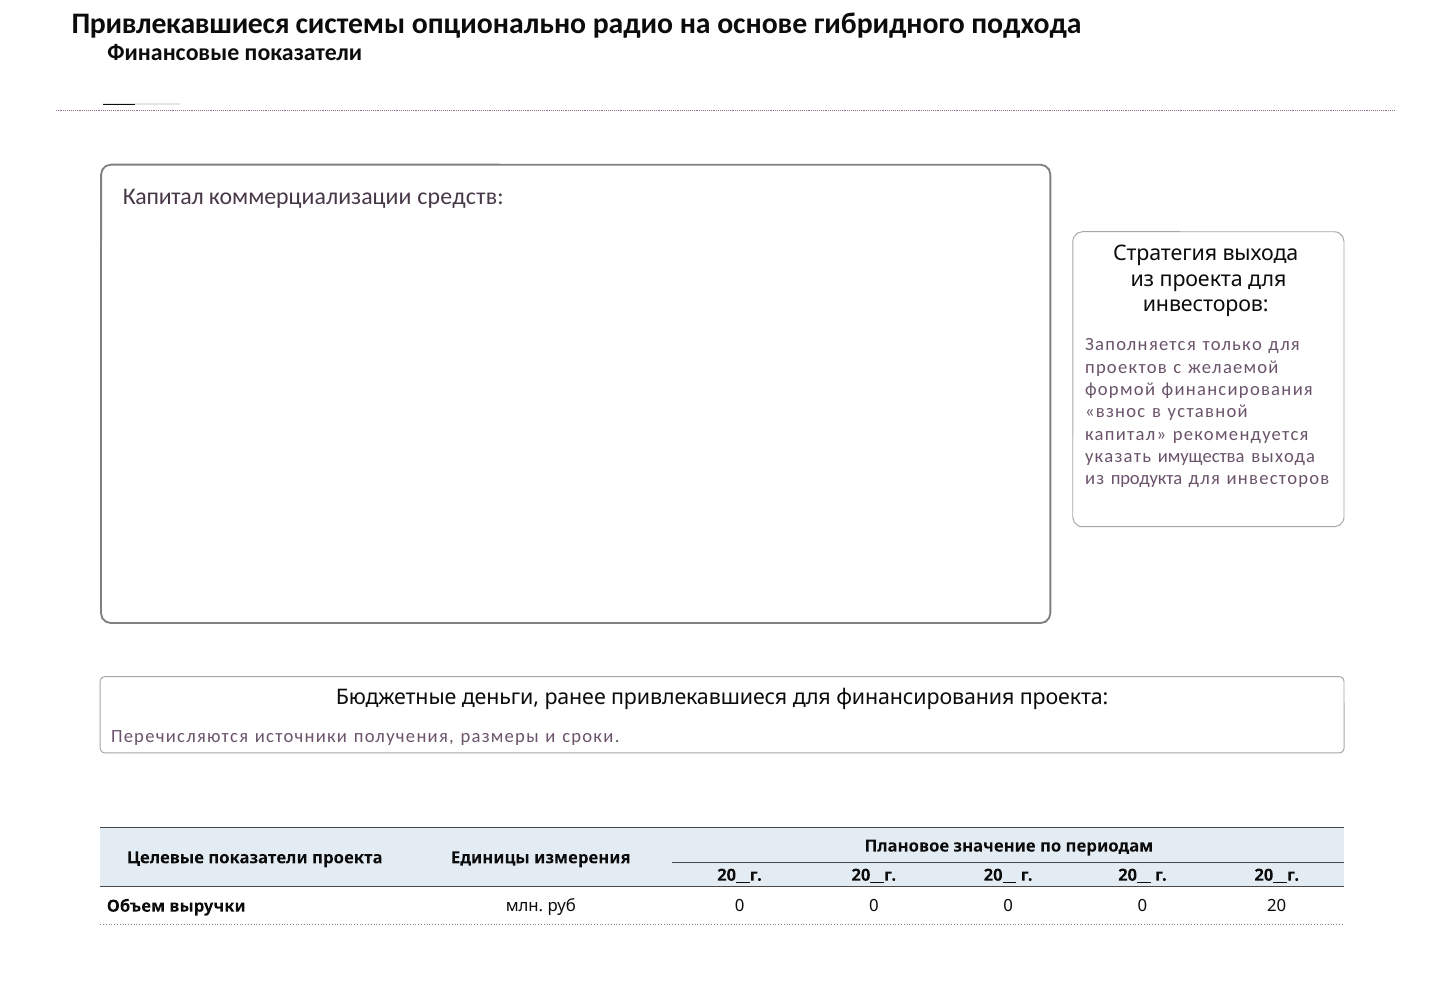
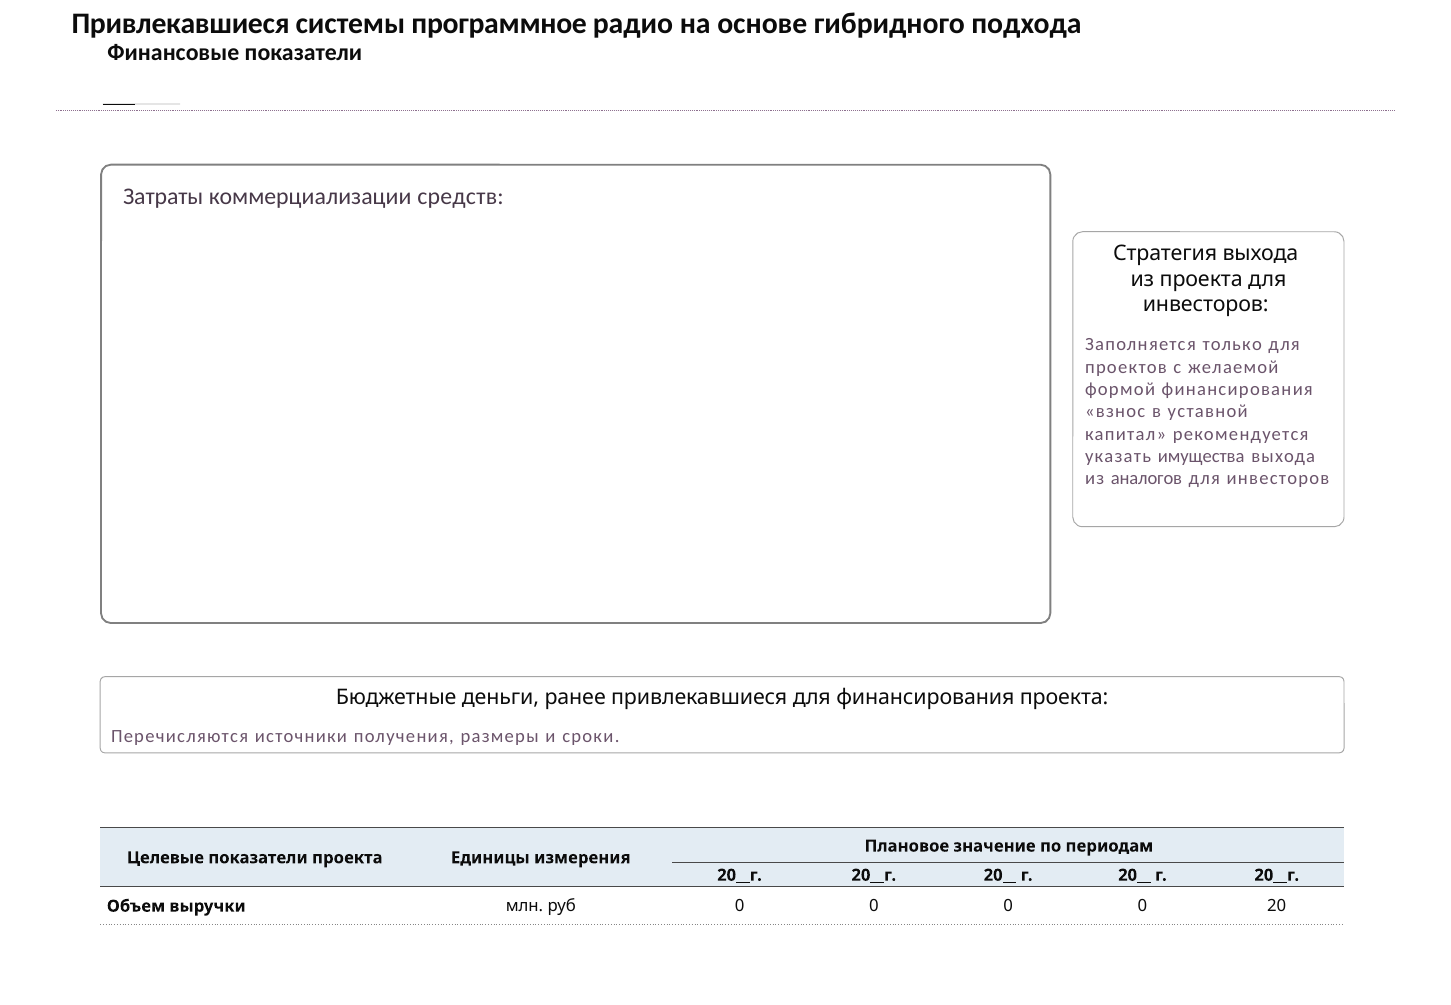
опционально: опционально -> программное
Капитал at (163, 196): Капитал -> Затраты
продукта: продукта -> аналогов
